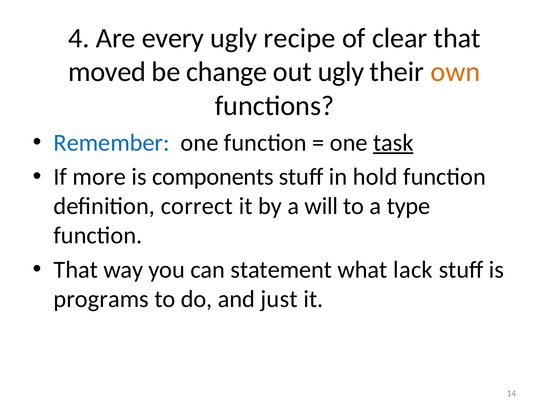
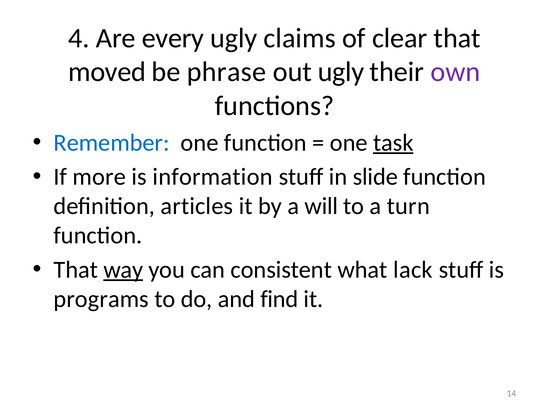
recipe: recipe -> claims
change: change -> phrase
own colour: orange -> purple
components: components -> information
hold: hold -> slide
correct: correct -> articles
type: type -> turn
way underline: none -> present
statement: statement -> consistent
just: just -> find
